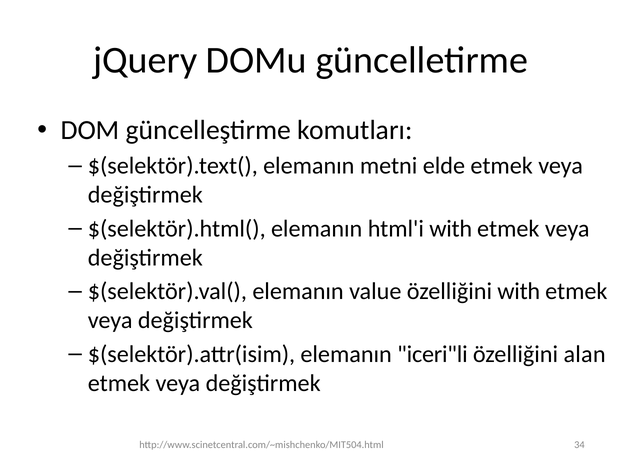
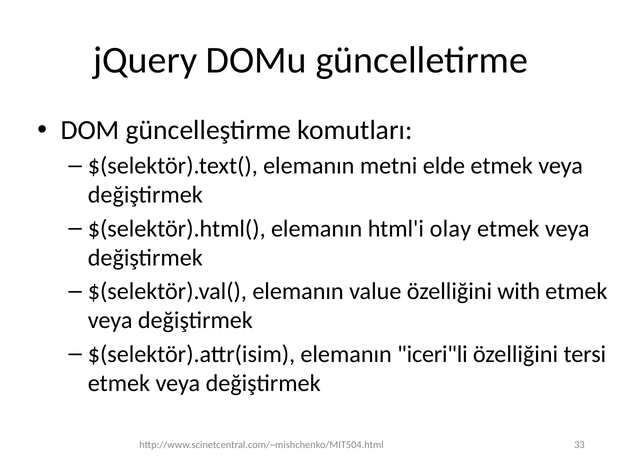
html'i with: with -> olay
alan: alan -> tersi
34: 34 -> 33
